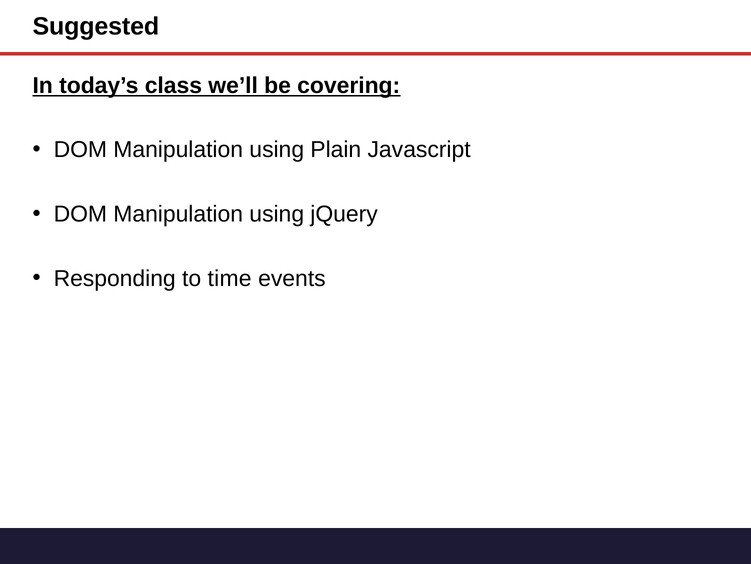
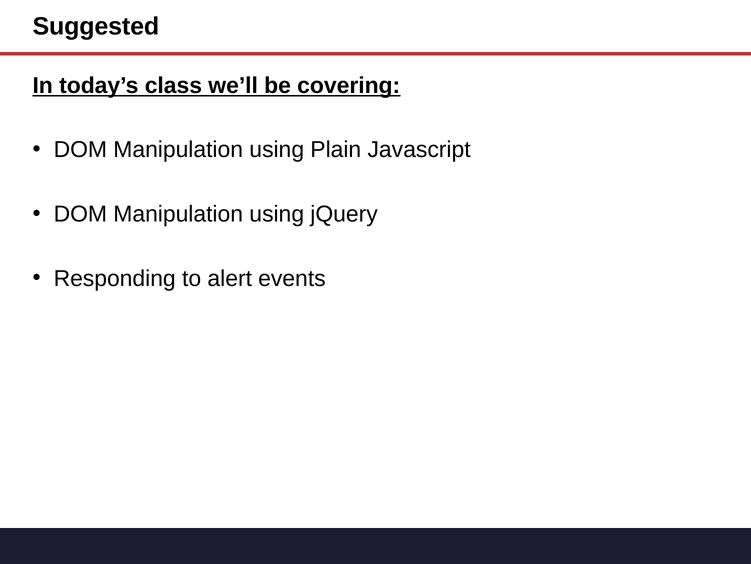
time: time -> alert
